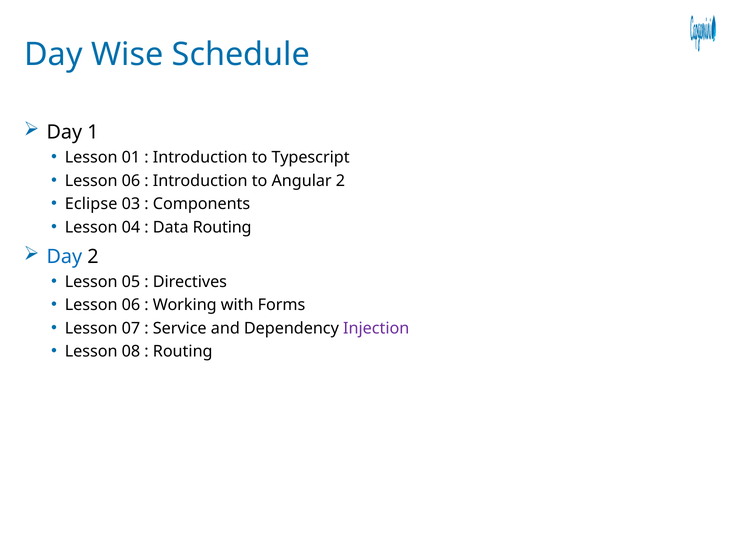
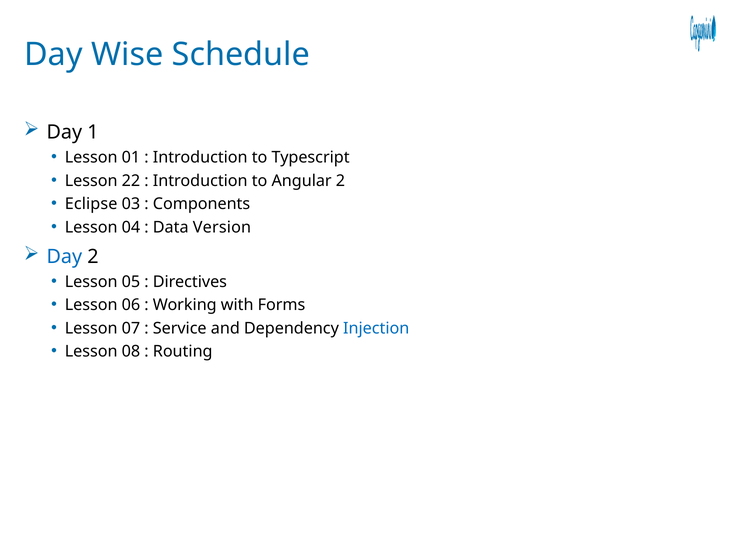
06 at (131, 181): 06 -> 22
Data Routing: Routing -> Version
Injection colour: purple -> blue
